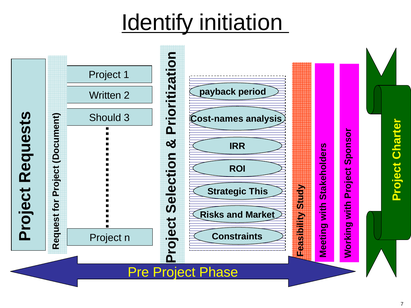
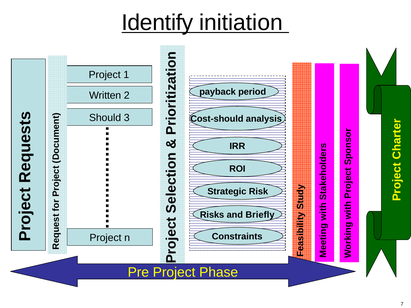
Cost-names: Cost-names -> Cost-should
This: This -> Risk
Market: Market -> Briefly
